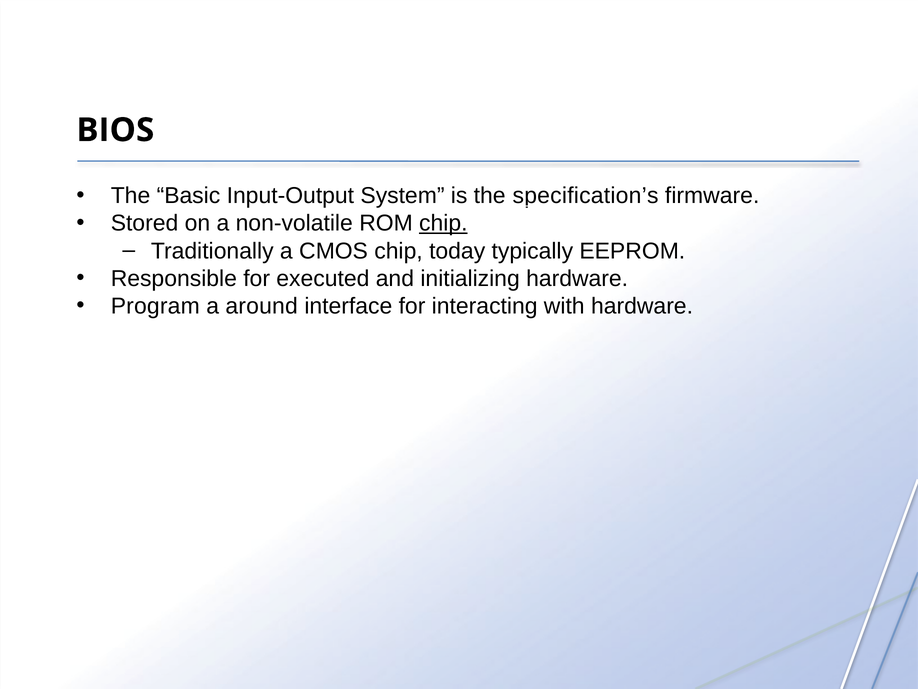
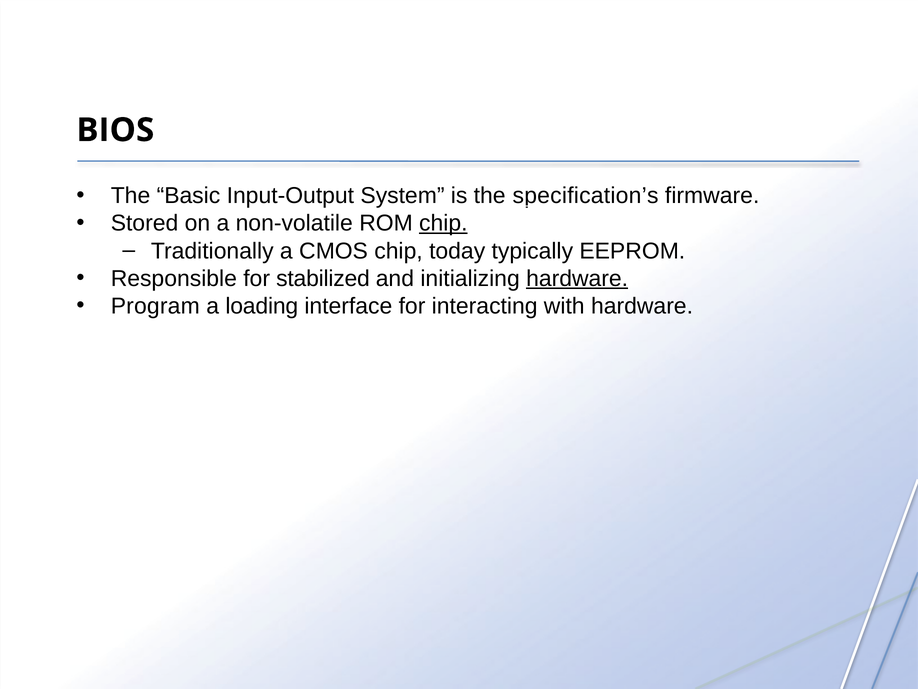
executed: executed -> stabilized
hardware at (577, 278) underline: none -> present
around: around -> loading
